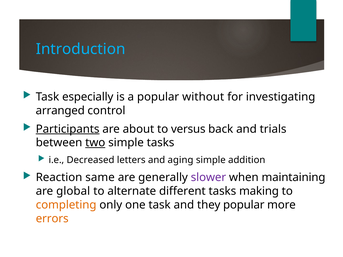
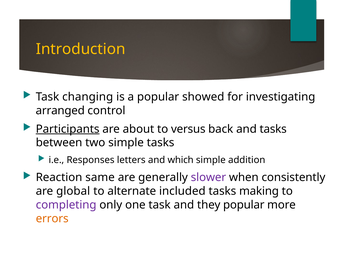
Introduction colour: light blue -> yellow
especially: especially -> changing
without: without -> showed
and trials: trials -> tasks
two underline: present -> none
Decreased: Decreased -> Responses
aging: aging -> which
maintaining: maintaining -> consistently
different: different -> included
completing colour: orange -> purple
